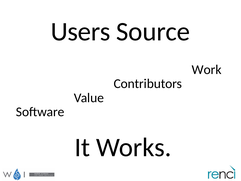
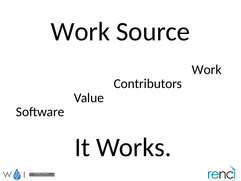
Users at (80, 32): Users -> Work
